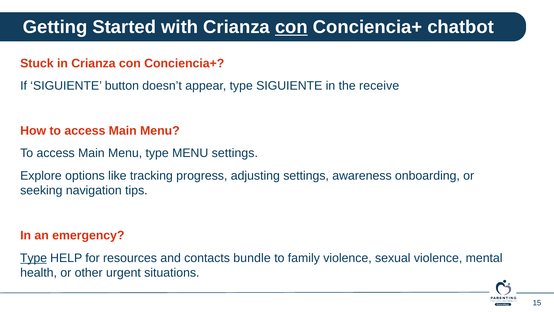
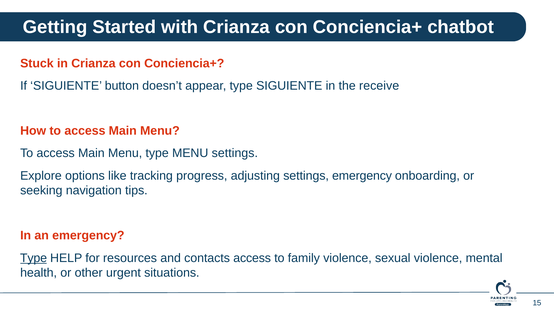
con at (291, 27) underline: present -> none
settings awareness: awareness -> emergency
contacts bundle: bundle -> access
